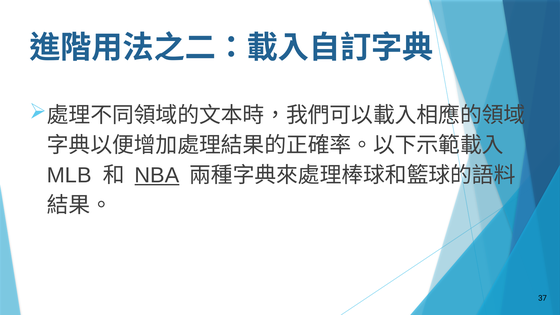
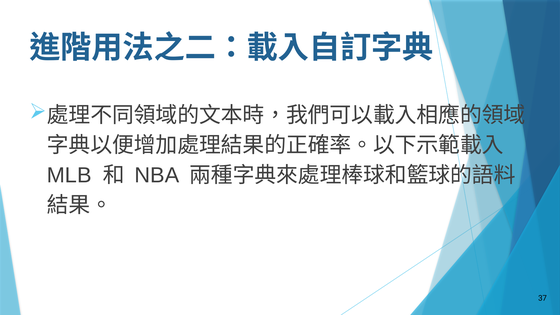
NBA underline: present -> none
